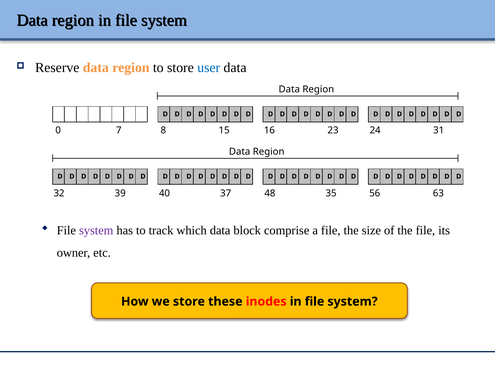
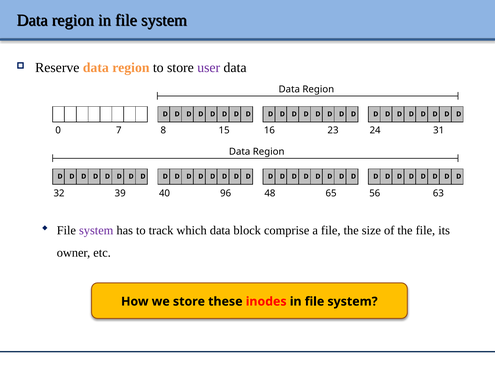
user colour: blue -> purple
37: 37 -> 96
35: 35 -> 65
